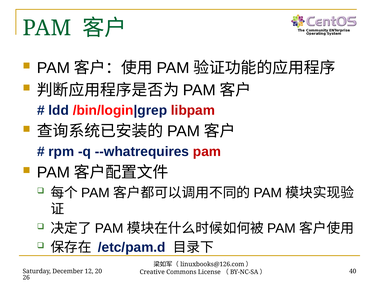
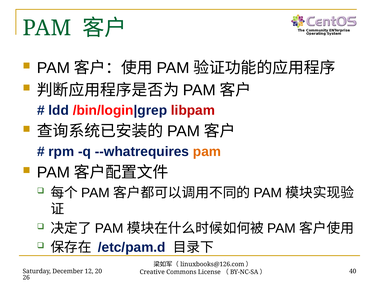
pam at (207, 152) colour: red -> orange
